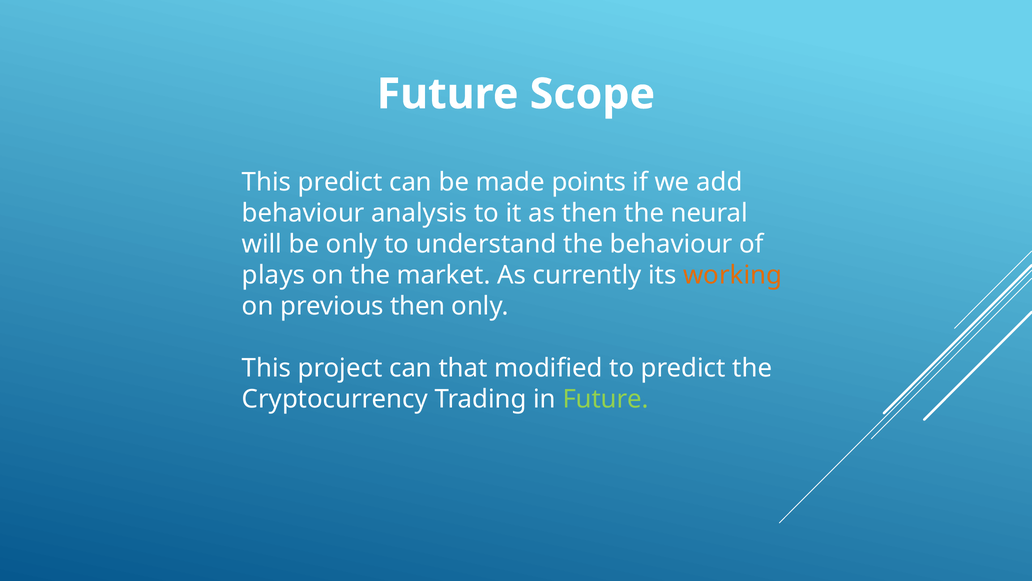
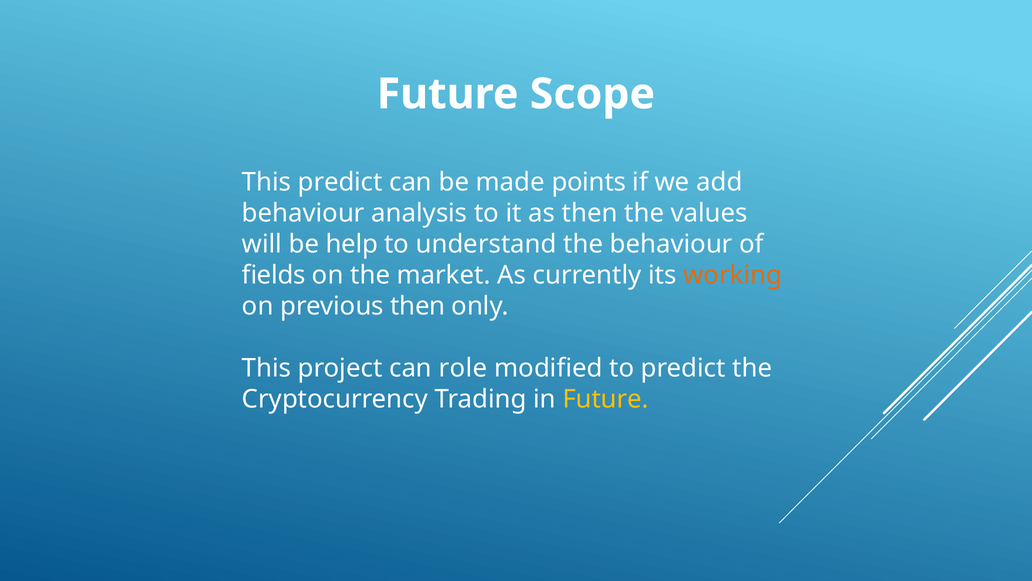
neural: neural -> values
be only: only -> help
plays: plays -> fields
that: that -> role
Future at (606, 399) colour: light green -> yellow
